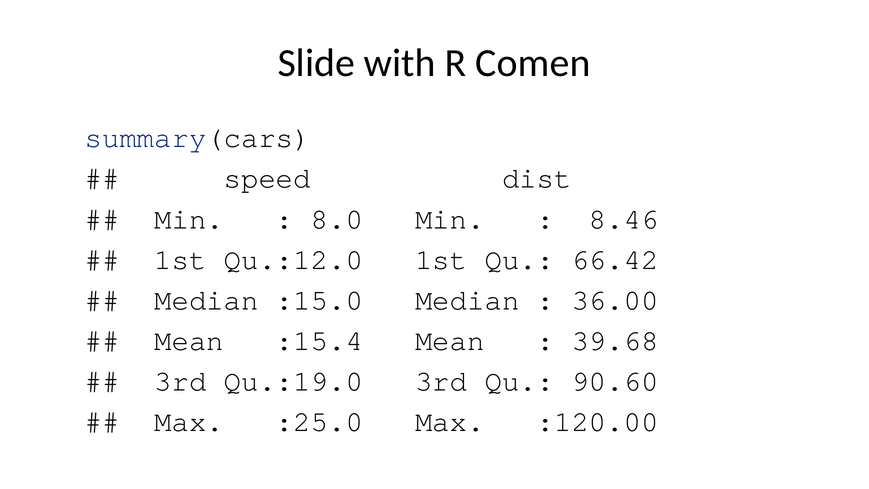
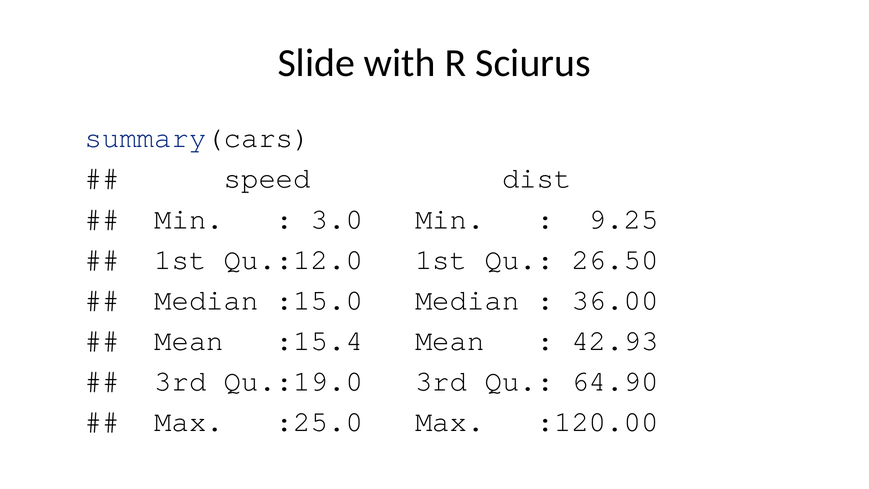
Comen: Comen -> Sciurus
8.0: 8.0 -> 3.0
8.46: 8.46 -> 9.25
66.42: 66.42 -> 26.50
39.68: 39.68 -> 42.93
90.60: 90.60 -> 64.90
